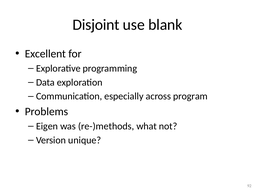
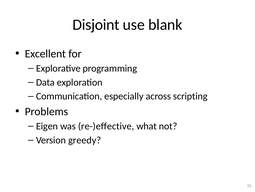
program: program -> scripting
re-)methods: re-)methods -> re-)effective
unique: unique -> greedy
